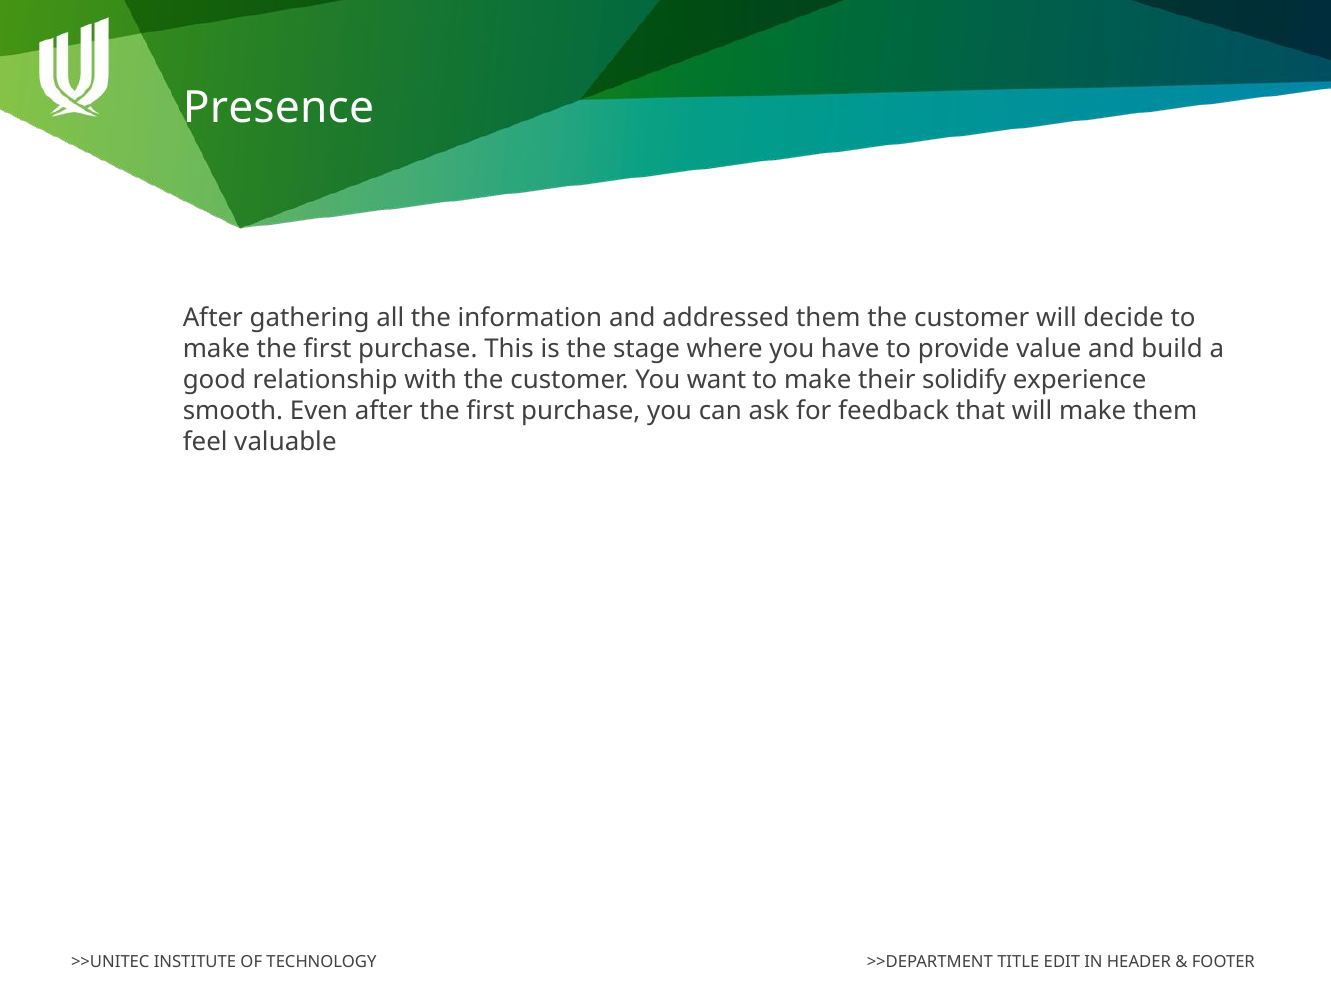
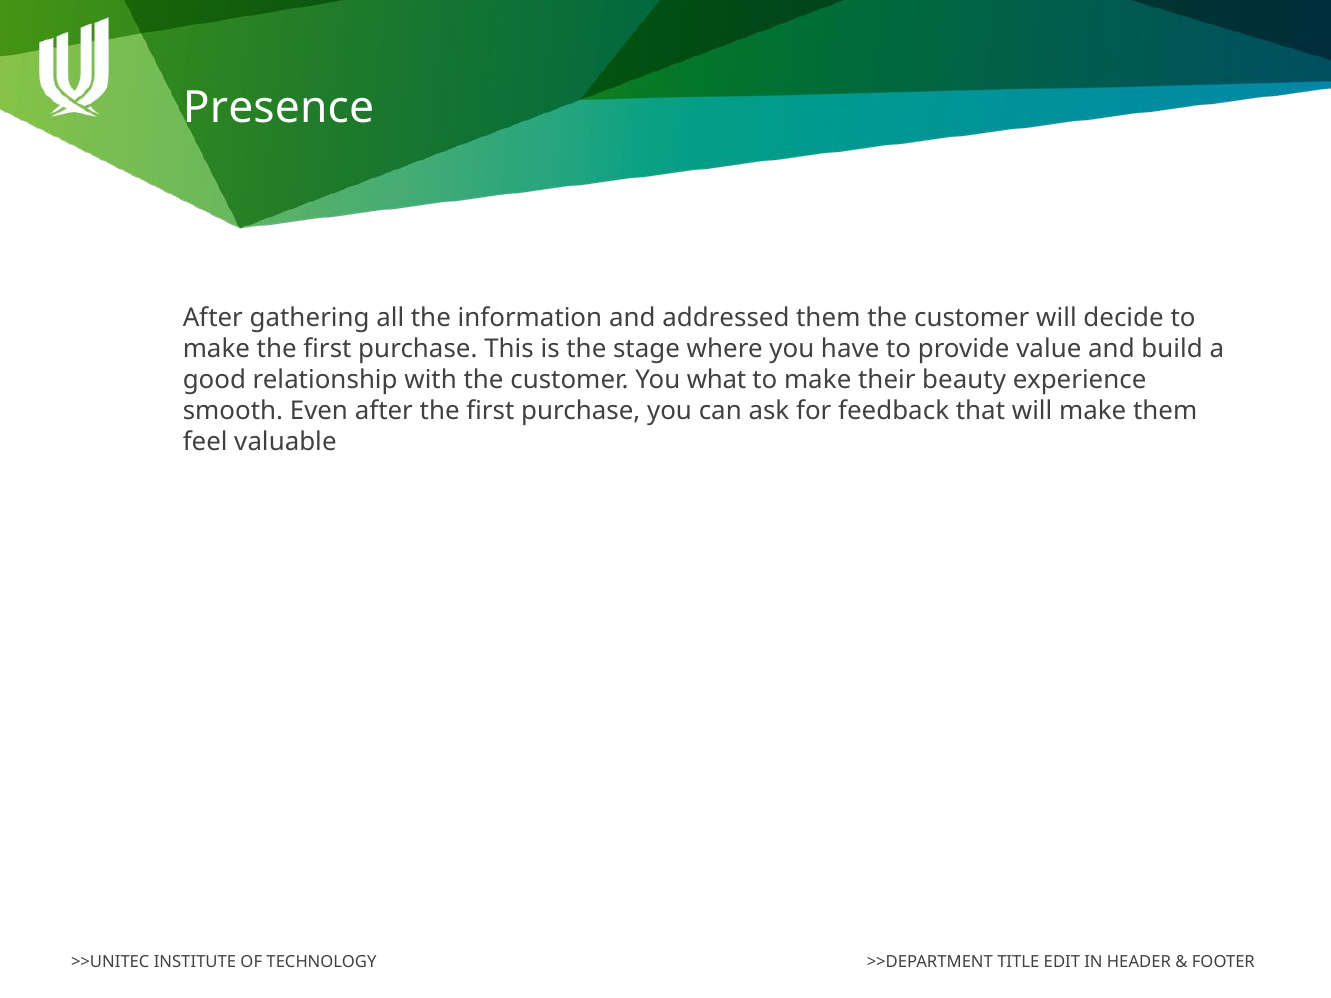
want: want -> what
solidify: solidify -> beauty
